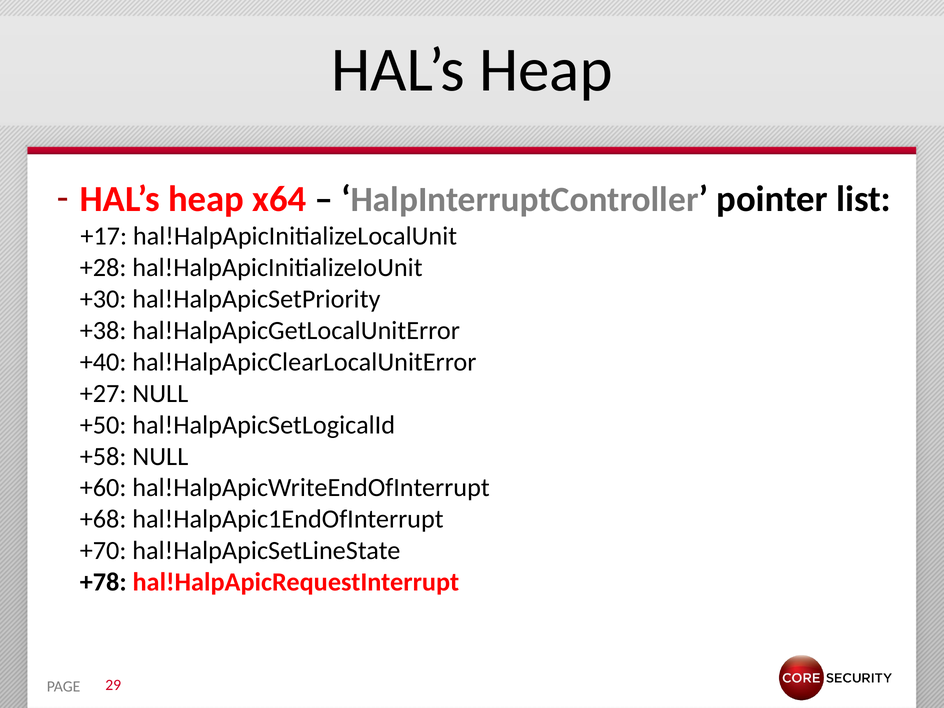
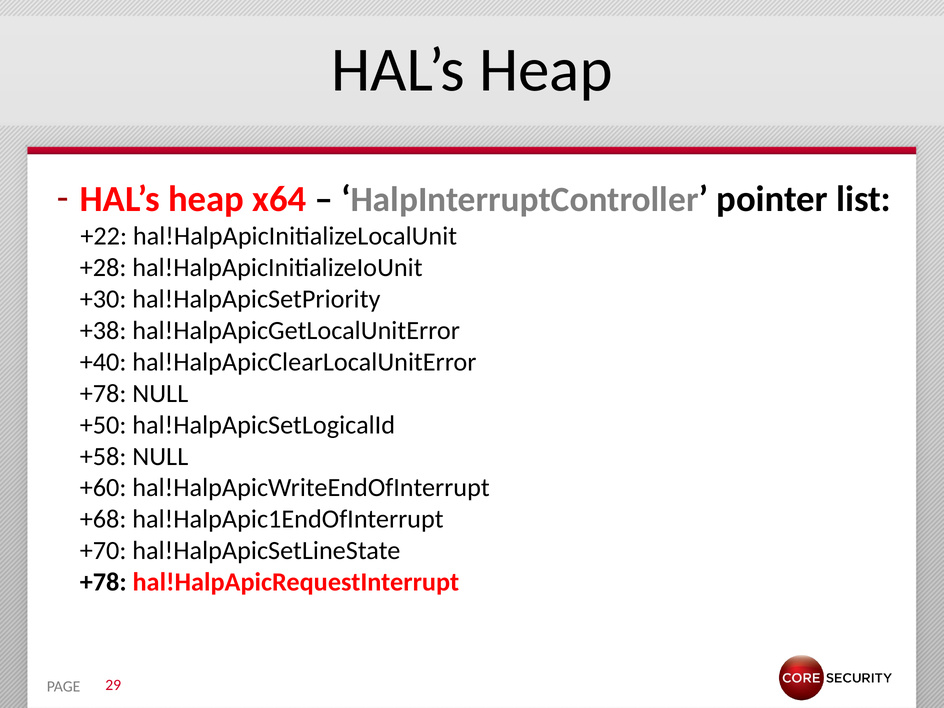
+17: +17 -> +22
+27 at (103, 393): +27 -> +78
